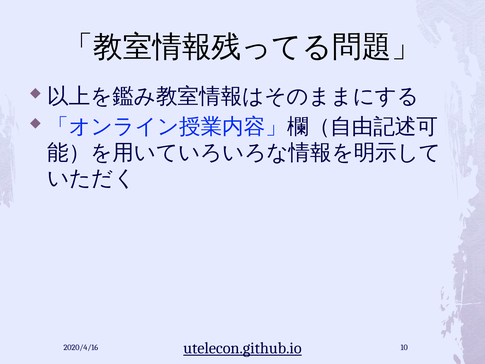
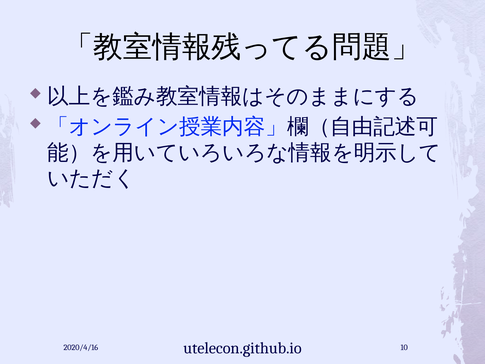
utelecon.github.io underline: present -> none
